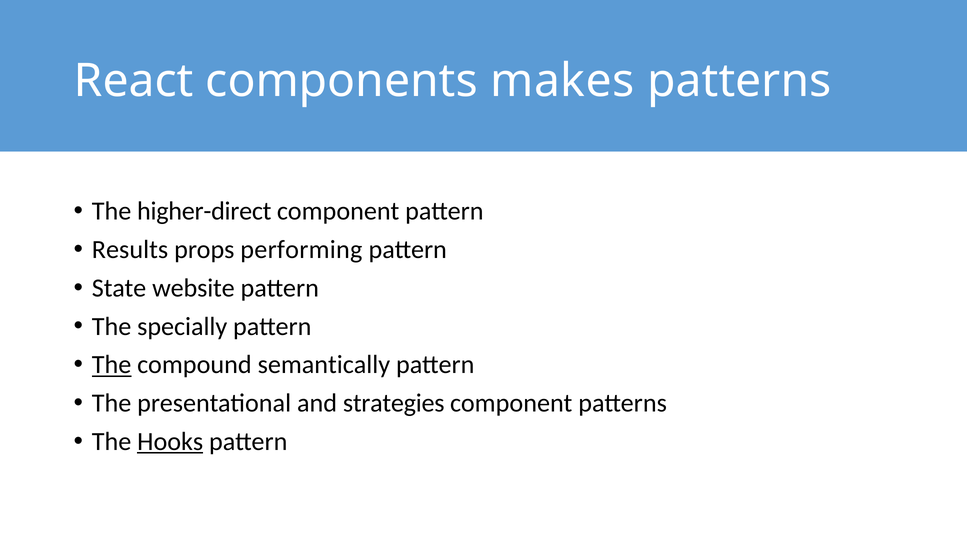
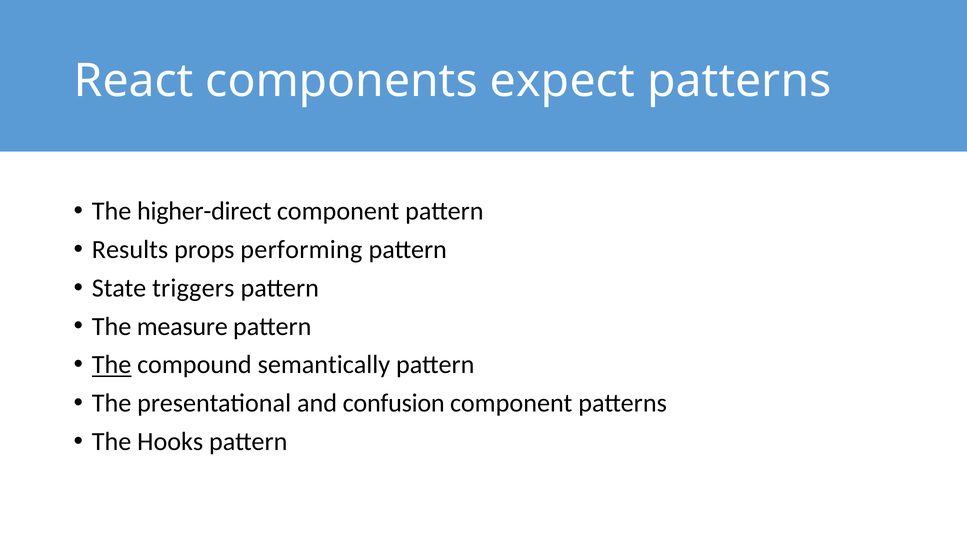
makes: makes -> expect
website: website -> triggers
specially: specially -> measure
strategies: strategies -> confusion
Hooks underline: present -> none
